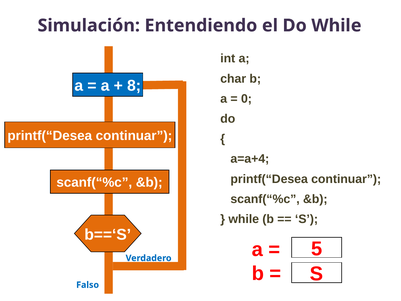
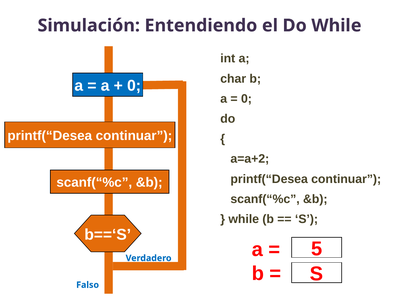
8 at (134, 86): 8 -> 0
a=a+4: a=a+4 -> a=a+2
